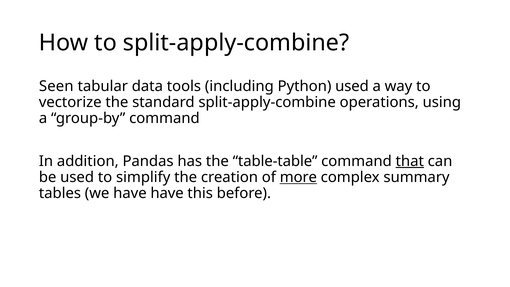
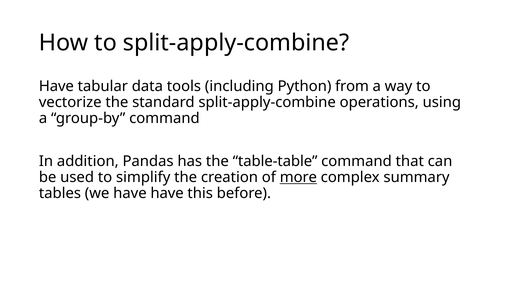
Seen at (56, 86): Seen -> Have
Python used: used -> from
that underline: present -> none
